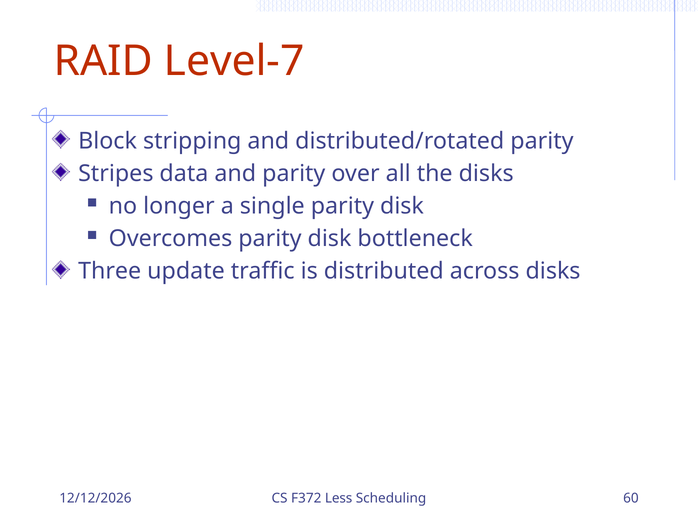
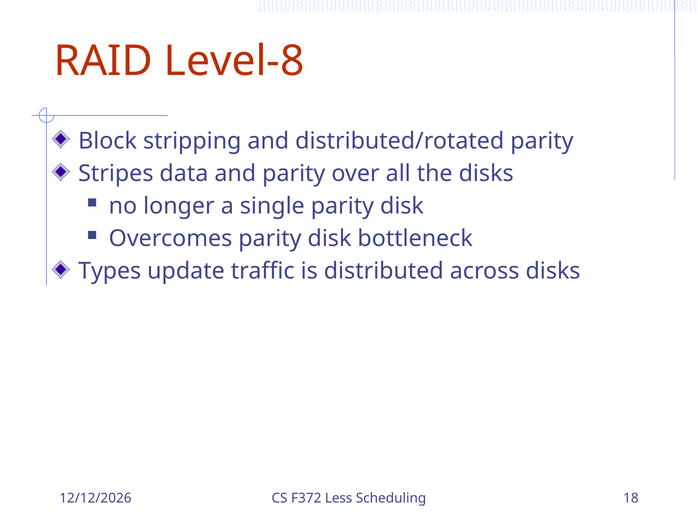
Level-7: Level-7 -> Level-8
Three: Three -> Types
60: 60 -> 18
